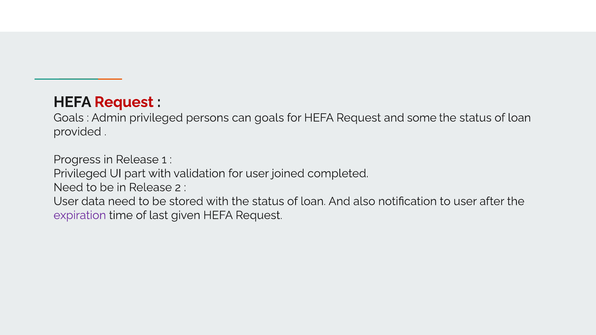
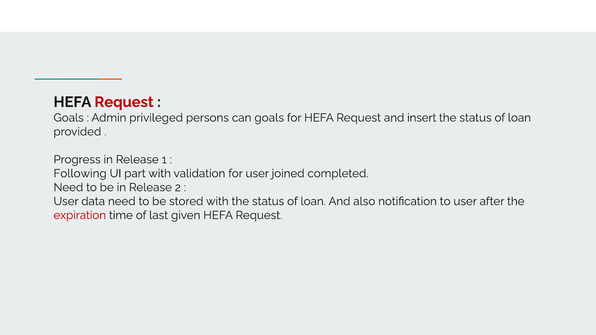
some: some -> insert
Privileged at (80, 174): Privileged -> Following
expiration colour: purple -> red
